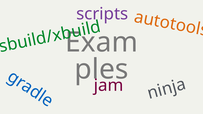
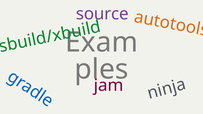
scripts: scripts -> source
